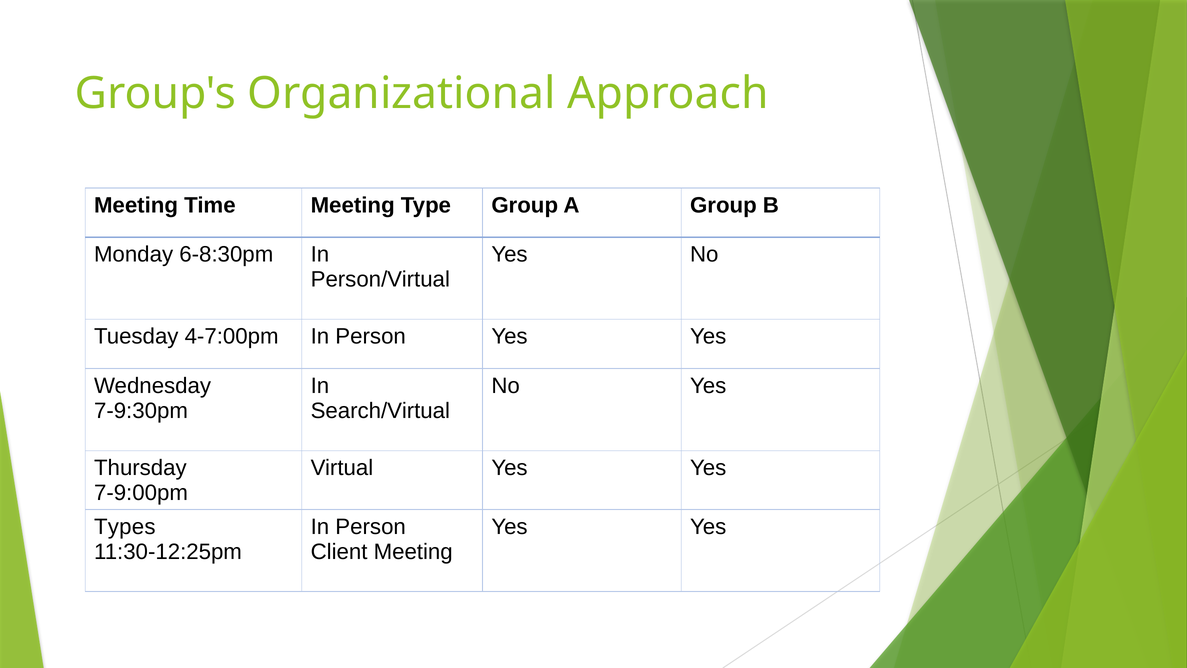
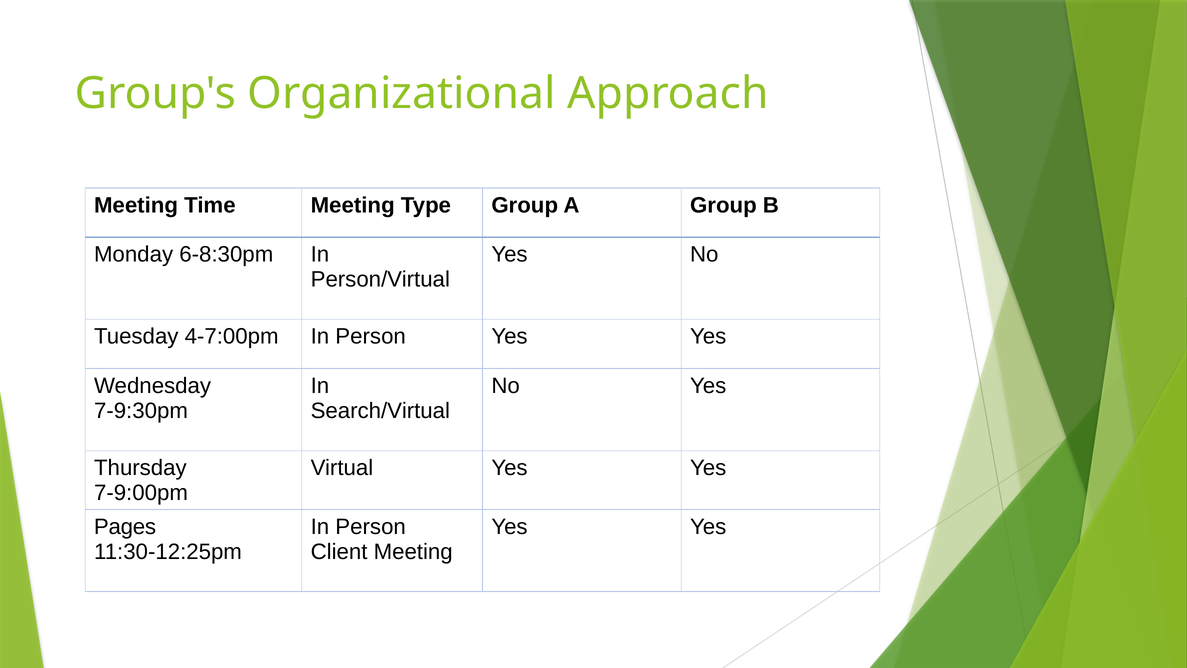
Types: Types -> Pages
